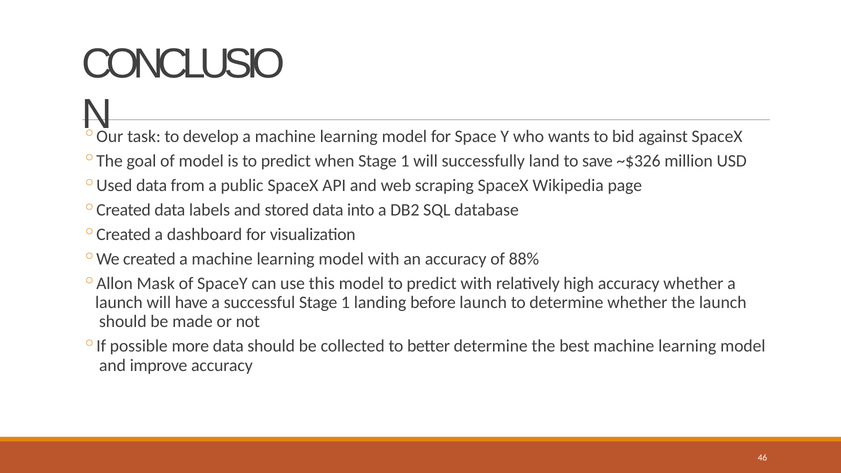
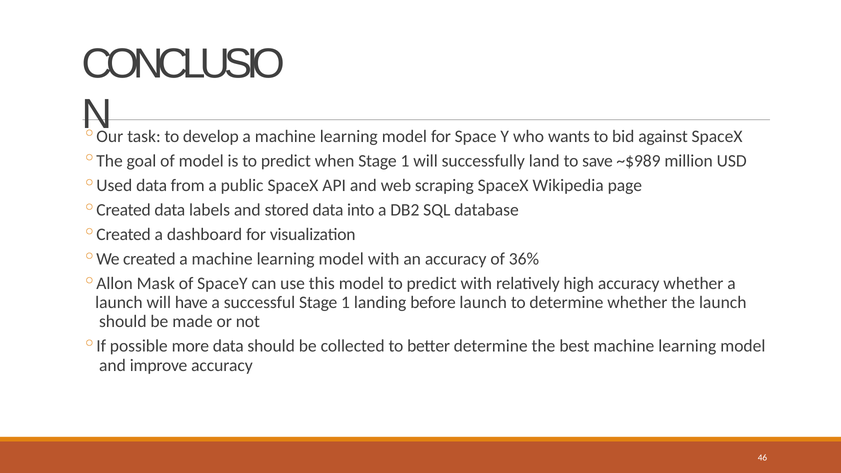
~$326: ~$326 -> ~$989
88%: 88% -> 36%
